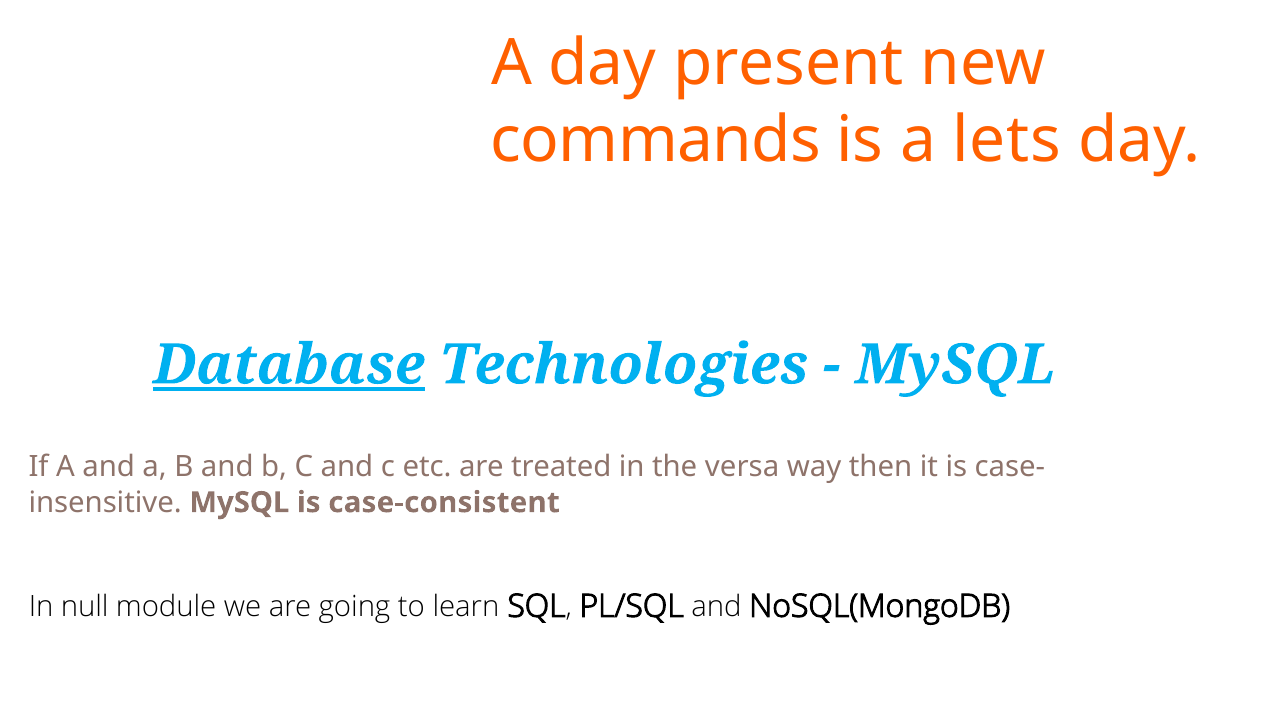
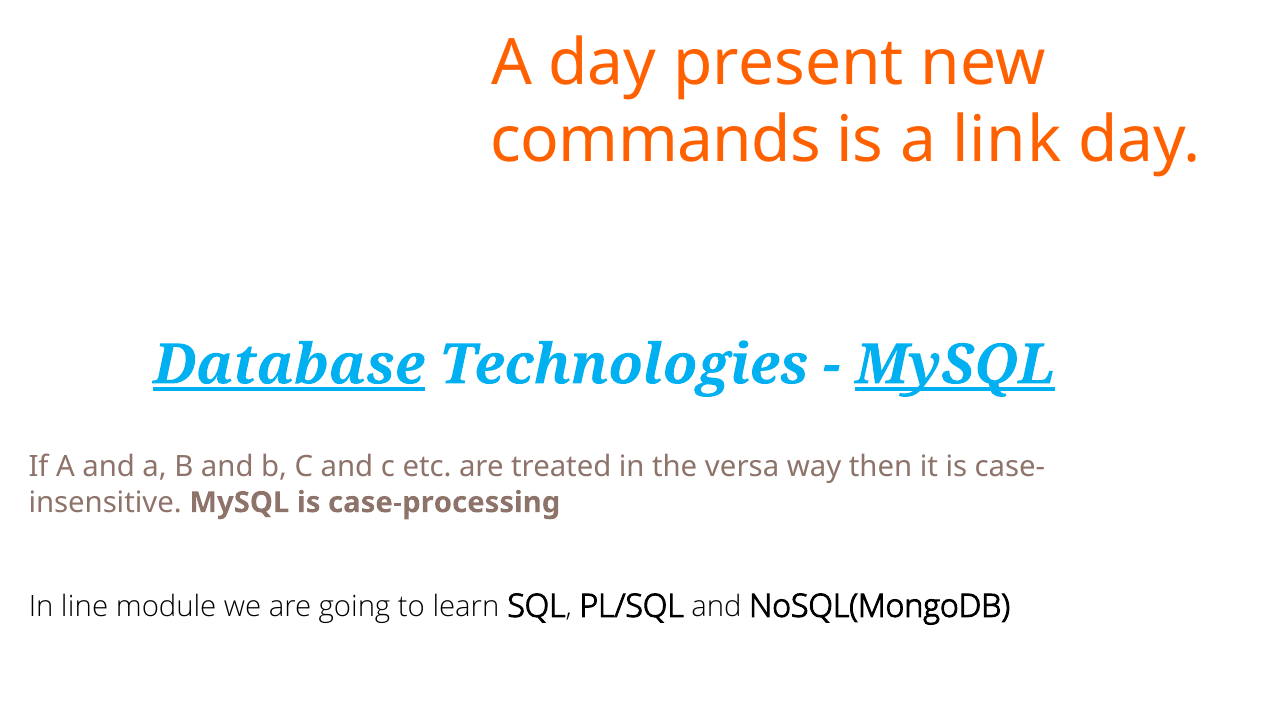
lets: lets -> link
MySQL at (955, 365) underline: none -> present
case-consistent: case-consistent -> case-processing
null: null -> line
